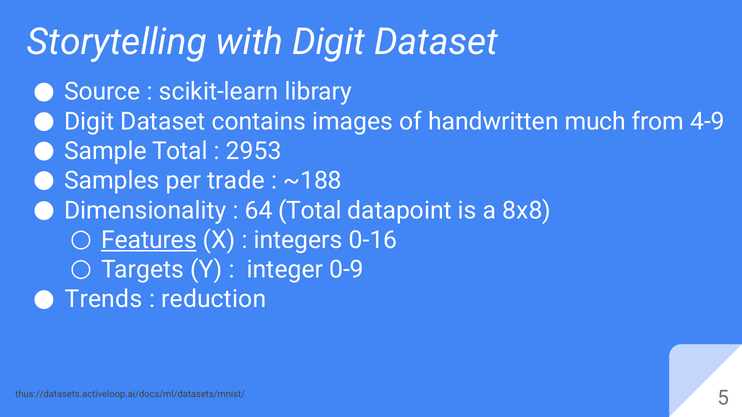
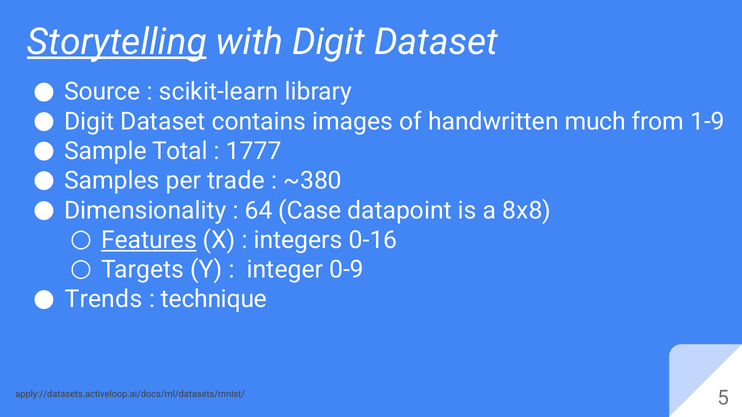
Storytelling underline: none -> present
4-9: 4-9 -> 1-9
2953: 2953 -> 1777
~188: ~188 -> ~380
64 Total: Total -> Case
reduction: reduction -> technique
thus://datasets.activeloop.ai/docs/ml/datasets/mnist/: thus://datasets.activeloop.ai/docs/ml/datasets/mnist/ -> apply://datasets.activeloop.ai/docs/ml/datasets/mnist/
